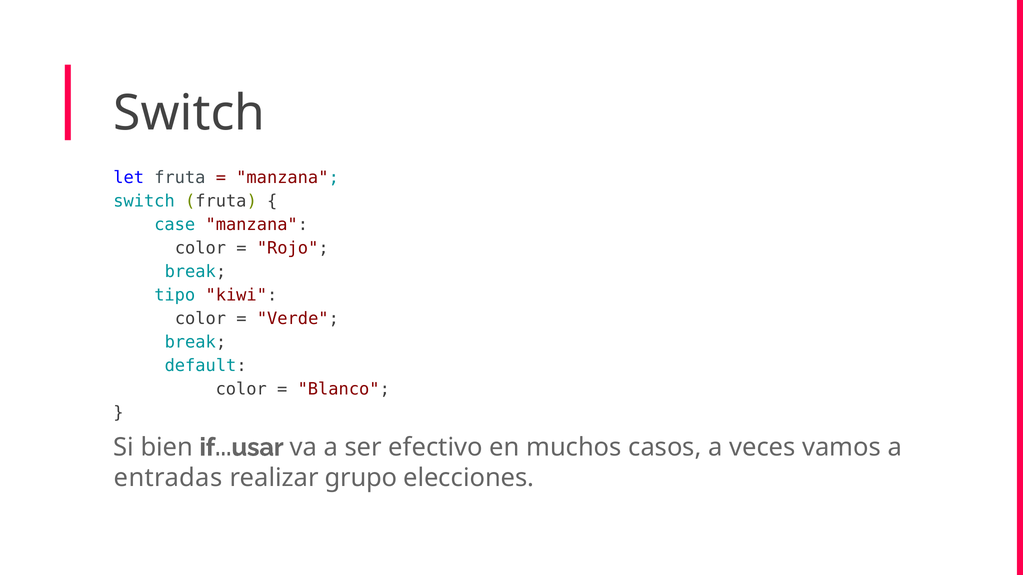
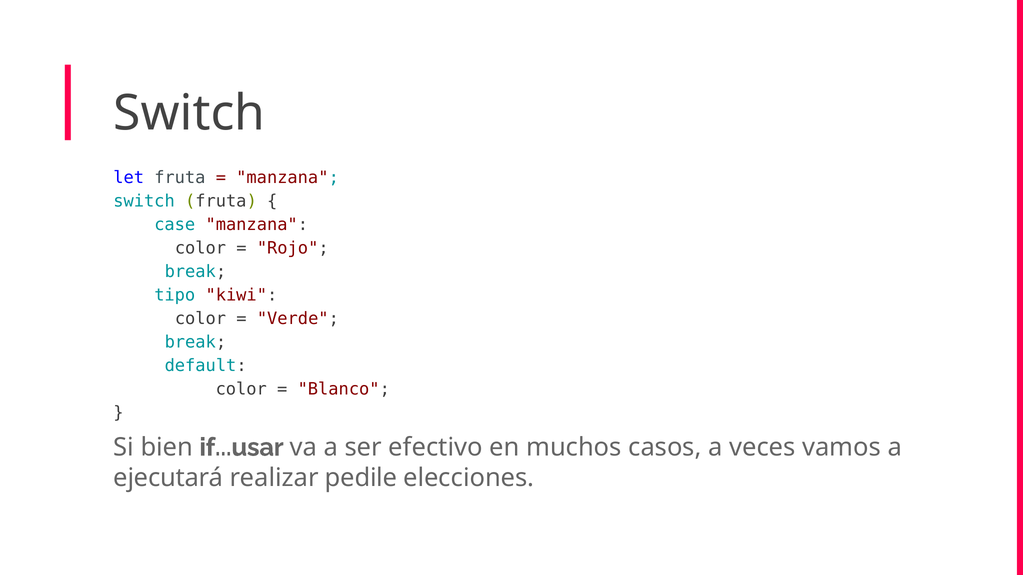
entradas: entradas -> ejecutará
grupo: grupo -> pedile
